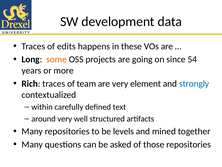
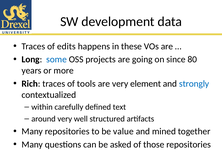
some colour: orange -> blue
54: 54 -> 80
team: team -> tools
levels: levels -> value
